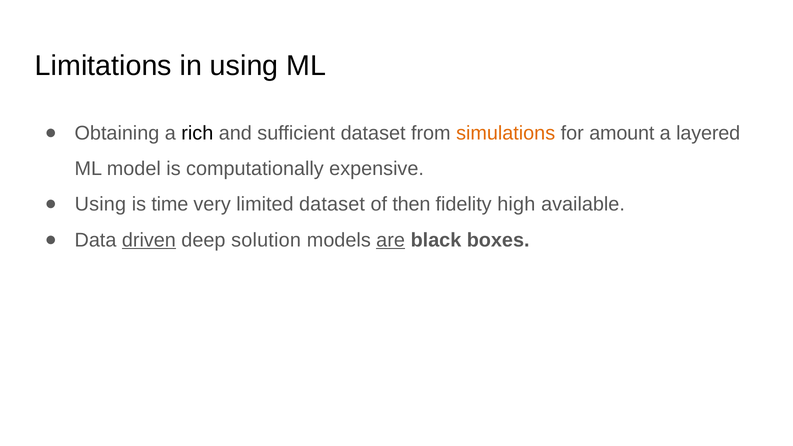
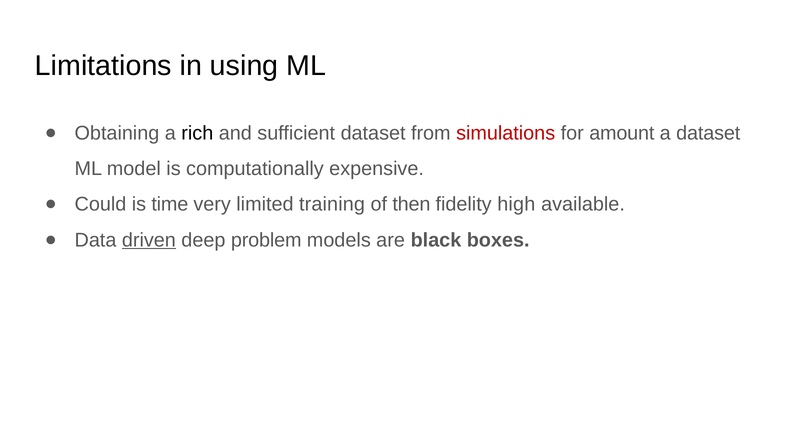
simulations colour: orange -> red
a layered: layered -> dataset
Using at (100, 204): Using -> Could
limited dataset: dataset -> training
solution: solution -> problem
are underline: present -> none
